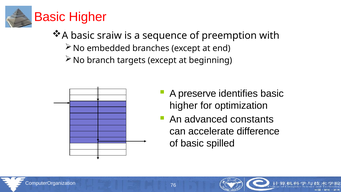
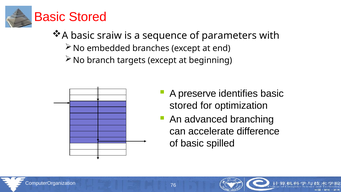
Higher at (88, 17): Higher -> Stored
preemption: preemption -> parameters
higher at (184, 105): higher -> stored
constants: constants -> branching
